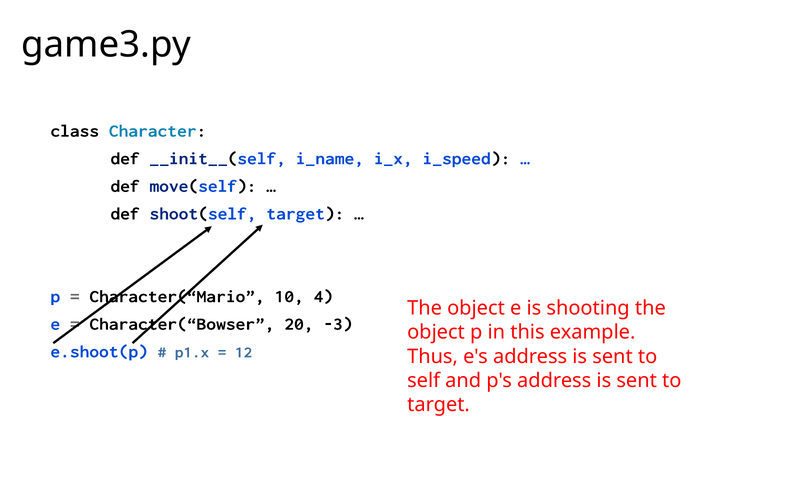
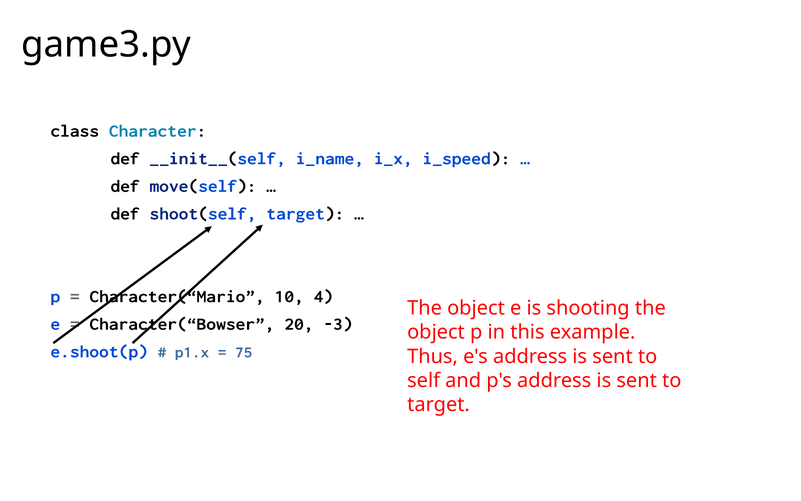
12: 12 -> 75
